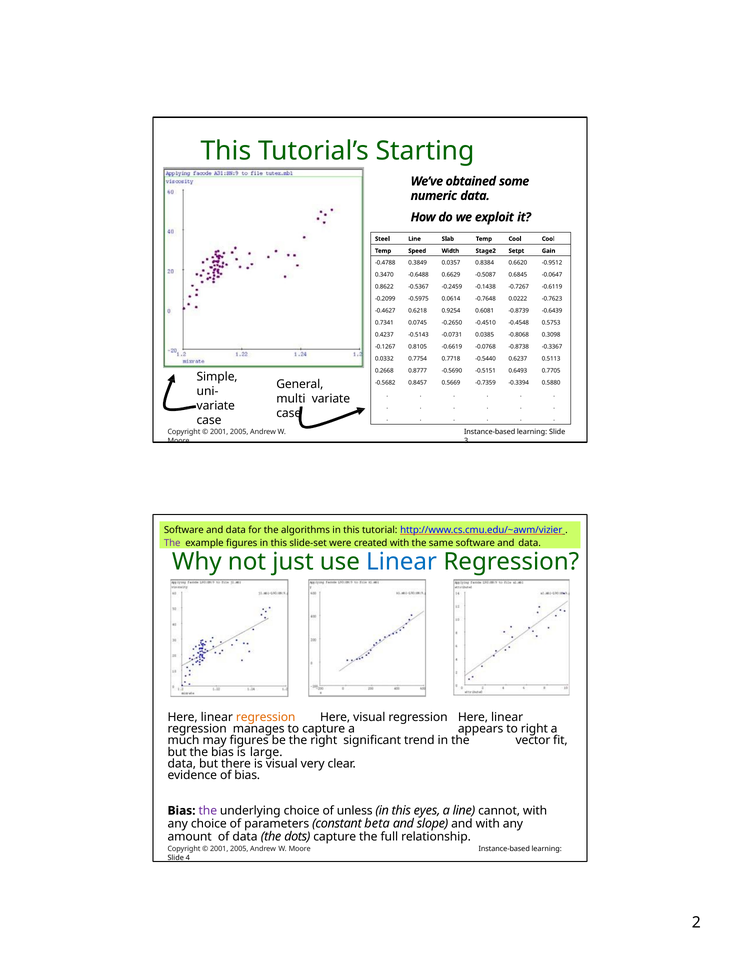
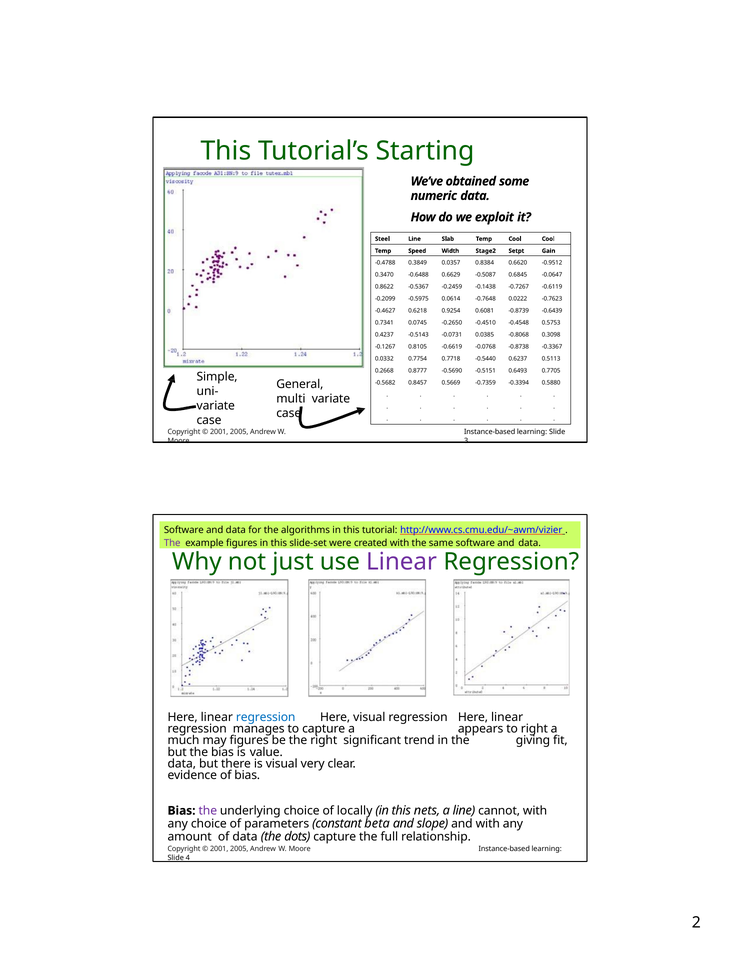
Linear at (401, 562) colour: blue -> purple
regression at (266, 718) colour: orange -> blue
vector: vector -> giving
large: large -> value
unless: unless -> locally
eyes: eyes -> nets
